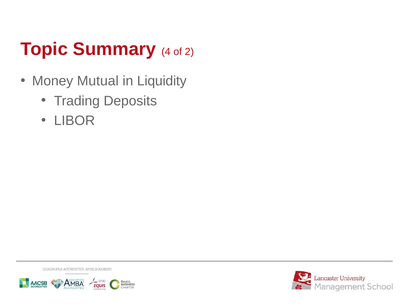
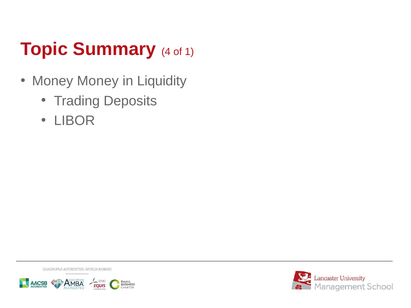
2: 2 -> 1
Money Mutual: Mutual -> Money
